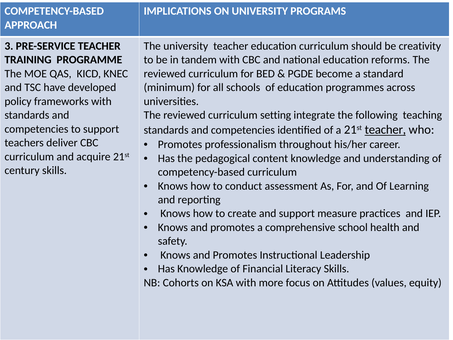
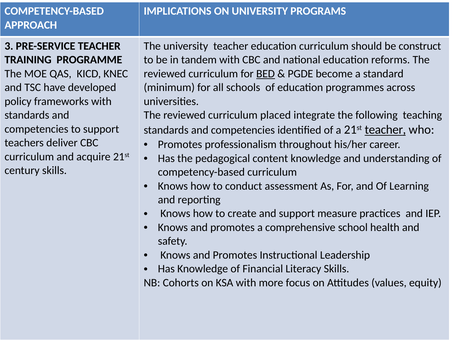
creativity: creativity -> construct
BED underline: none -> present
setting: setting -> placed
